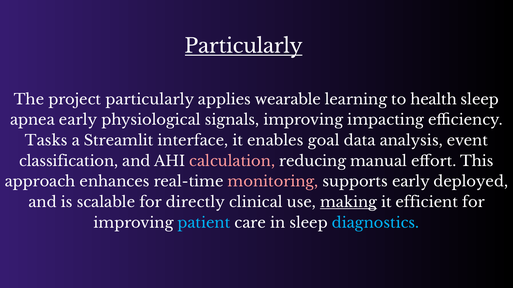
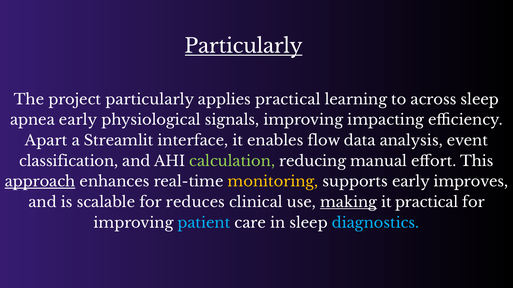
applies wearable: wearable -> practical
health: health -> across
Tasks: Tasks -> Apart
goal: goal -> flow
calculation colour: pink -> light green
approach underline: none -> present
monitoring colour: pink -> yellow
deployed: deployed -> improves
directly: directly -> reduces
it efficient: efficient -> practical
